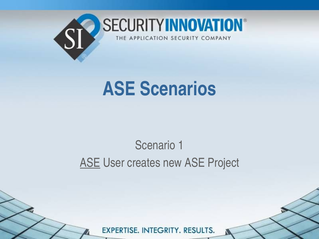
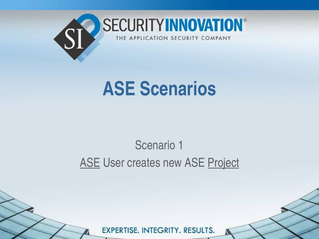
Project underline: none -> present
